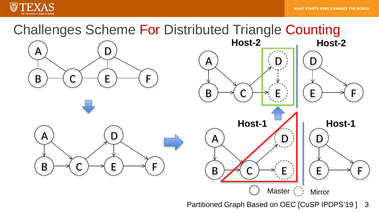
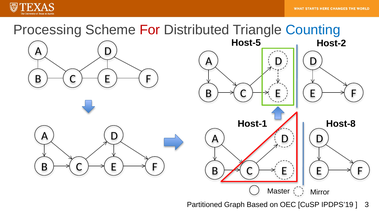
Challenges: Challenges -> Processing
Counting colour: red -> blue
Host-2 at (246, 43): Host-2 -> Host-5
Host-1 at (341, 124): Host-1 -> Host-8
